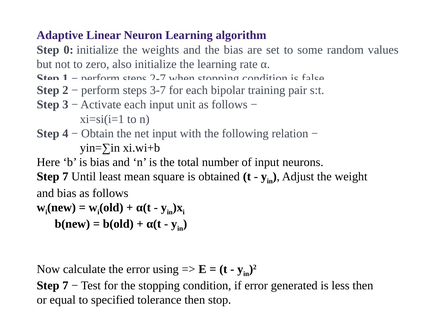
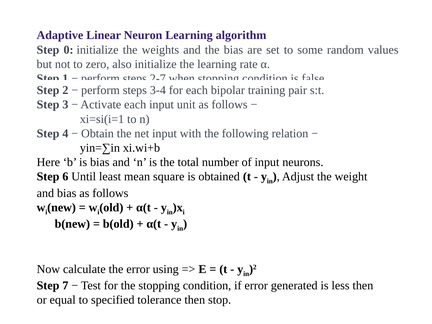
3-7: 3-7 -> 3-4
7 at (65, 177): 7 -> 6
